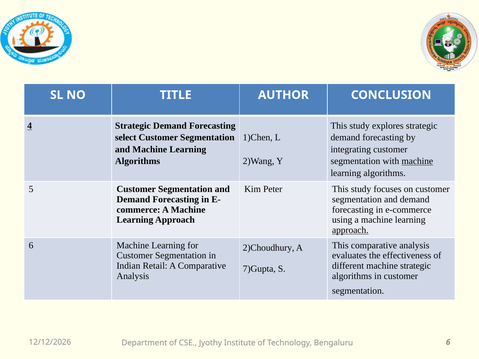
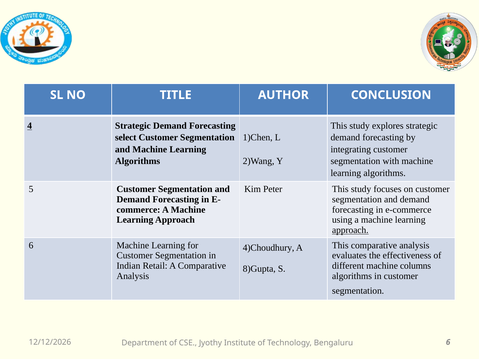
machine at (417, 161) underline: present -> none
2)Choudhury: 2)Choudhury -> 4)Choudhury
machine strategic: strategic -> columns
7)Gupta: 7)Gupta -> 8)Gupta
